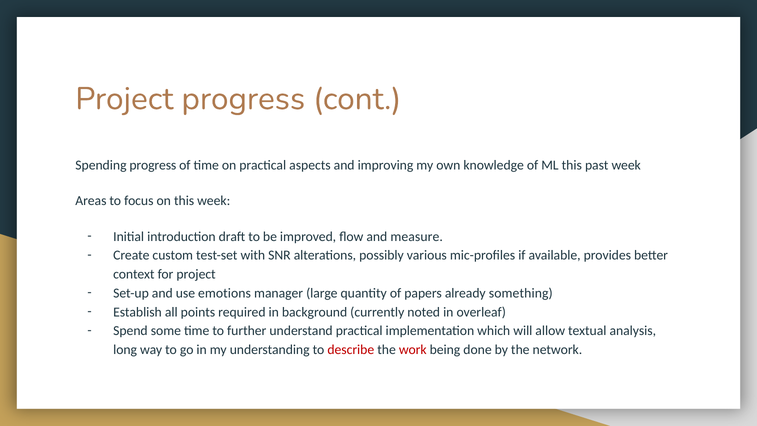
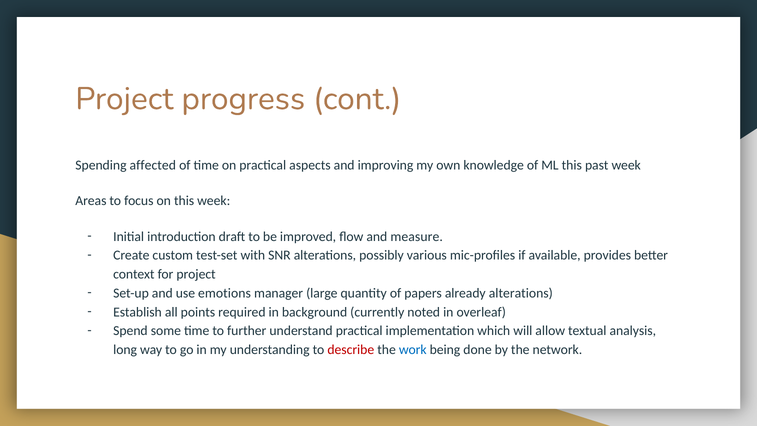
Spending progress: progress -> affected
already something: something -> alterations
work colour: red -> blue
